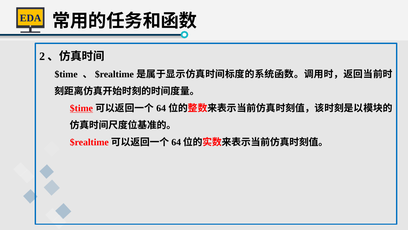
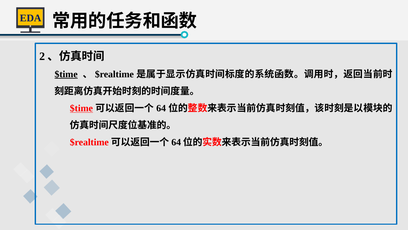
$time at (66, 74) underline: none -> present
